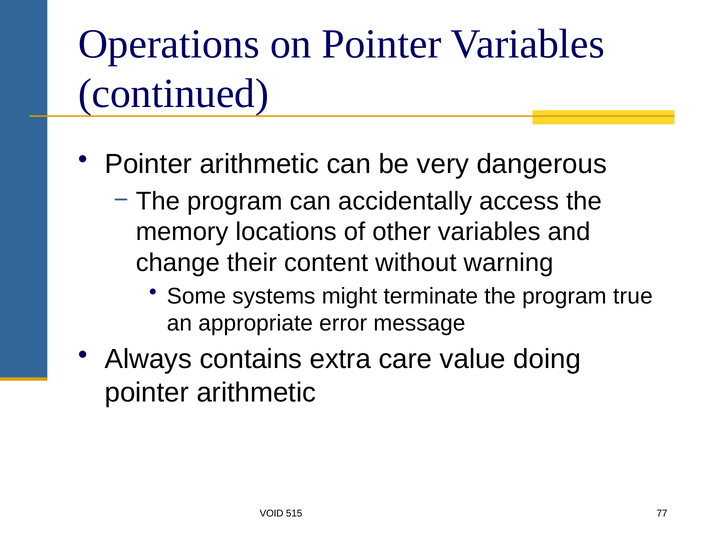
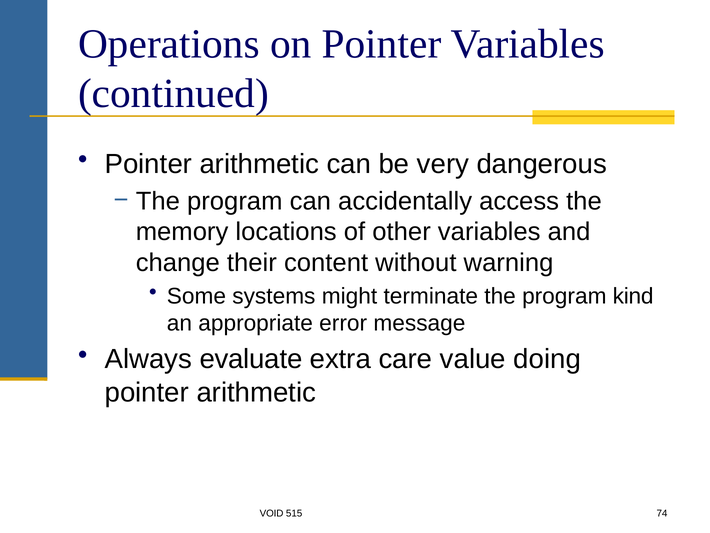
true: true -> kind
contains: contains -> evaluate
77: 77 -> 74
